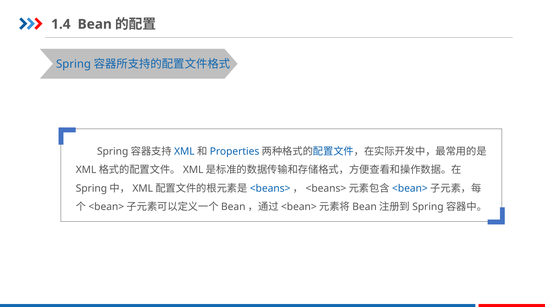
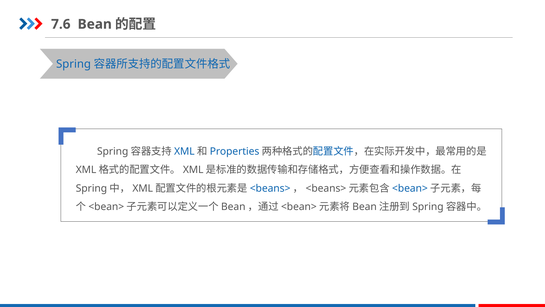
1.4: 1.4 -> 7.6
